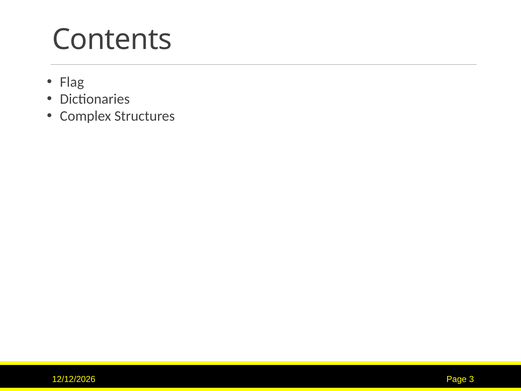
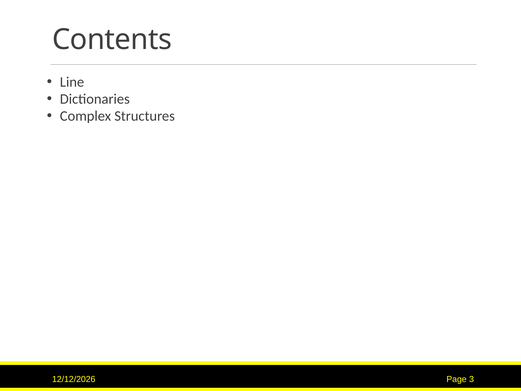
Flag: Flag -> Line
